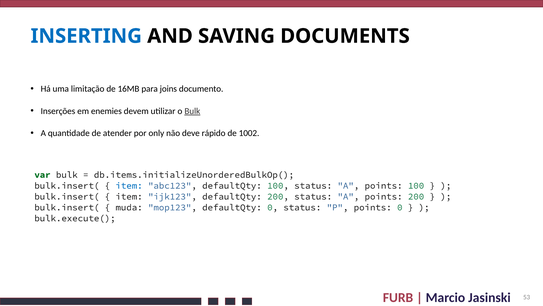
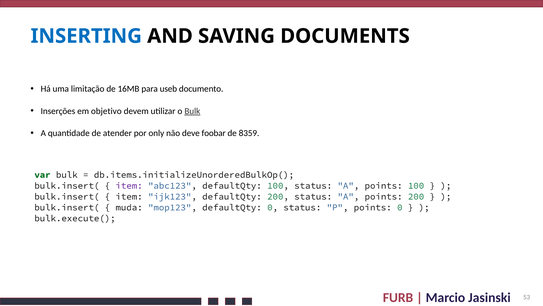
joins: joins -> useb
enemies: enemies -> objetivo
rápido: rápido -> foobar
1002: 1002 -> 8359
item at (129, 185) colour: blue -> purple
